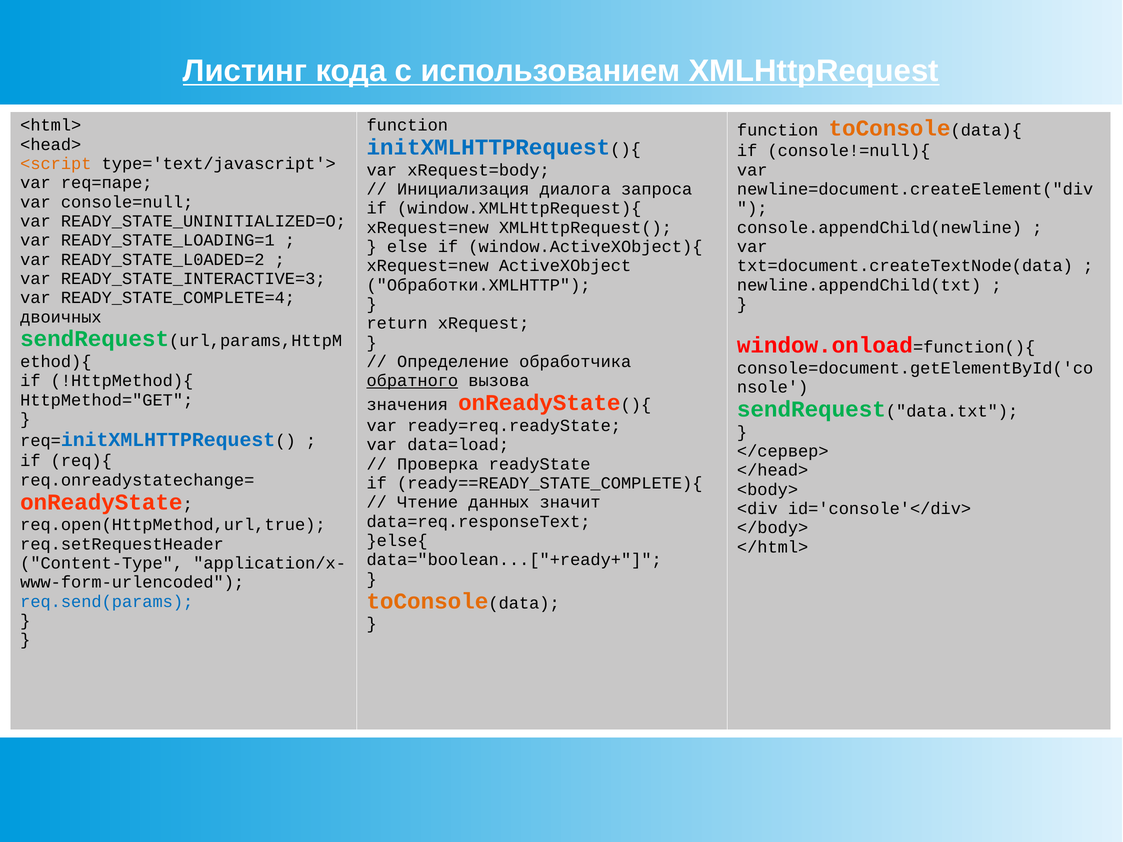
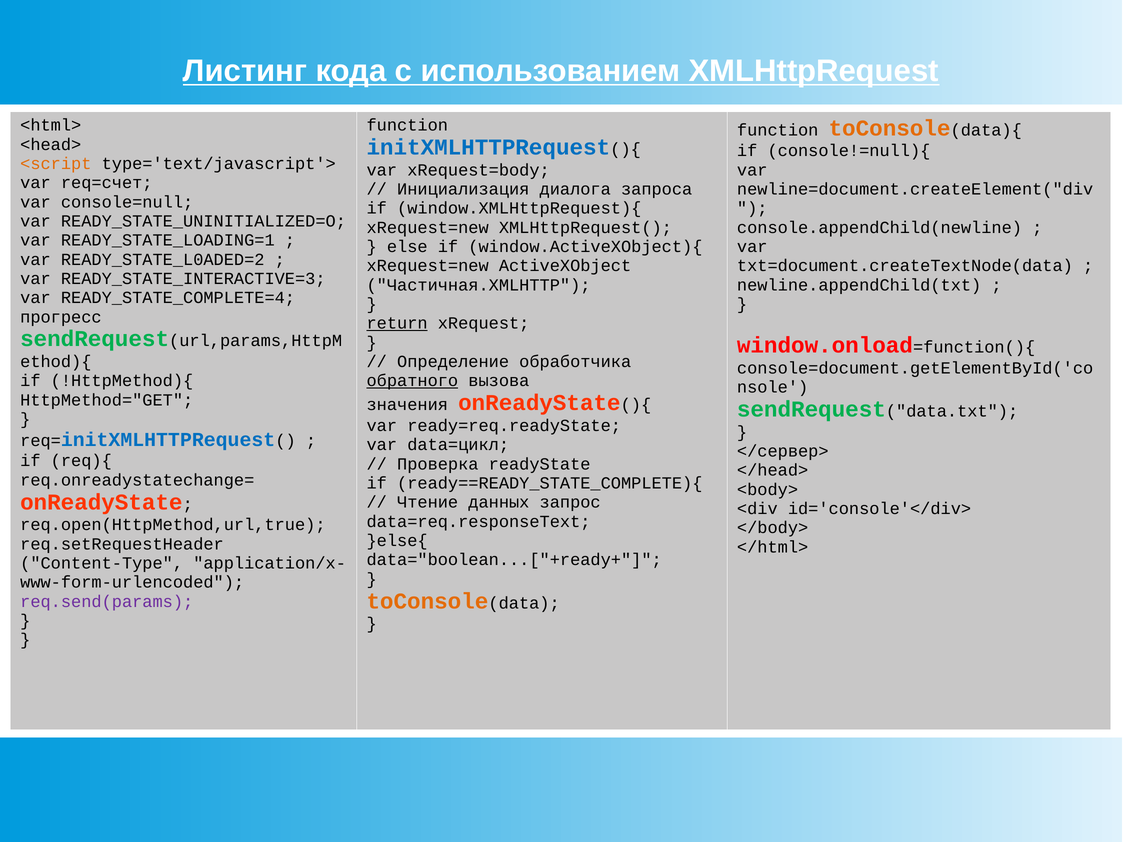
req=паре: req=паре -> req=счет
Обработки.XMLHTTP: Обработки.XMLHTTP -> Частичная.XMLHTTP
двоичных: двоичных -> прогресс
return underline: none -> present
data=load: data=load -> data=цикл
значит: значит -> запрос
req.send(params colour: blue -> purple
